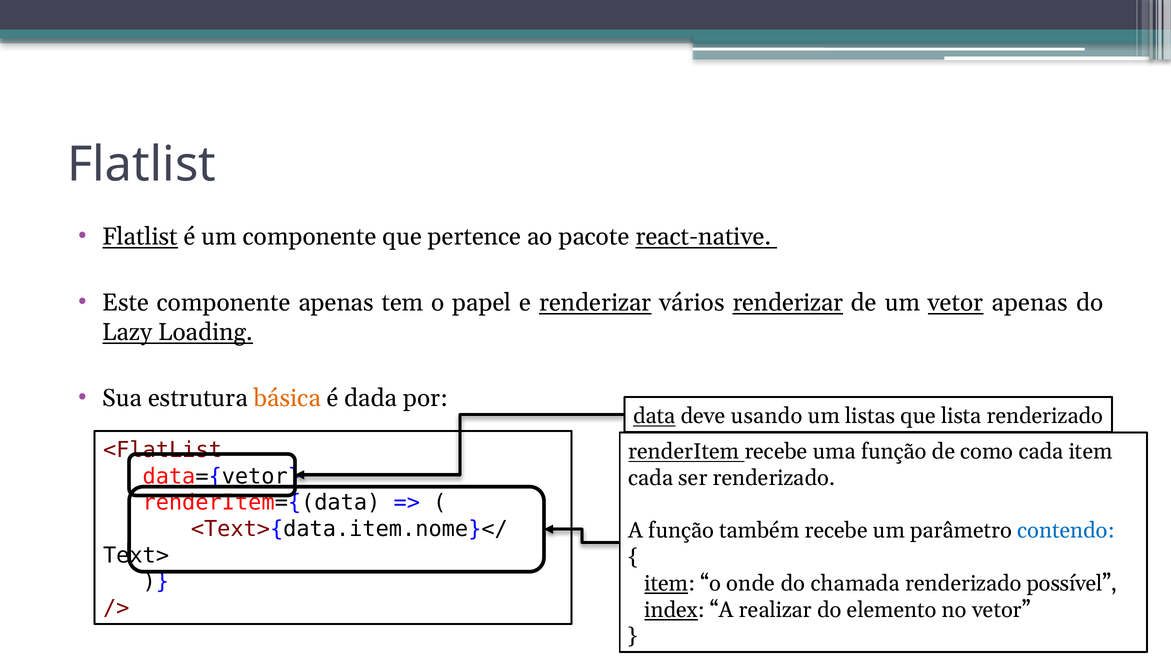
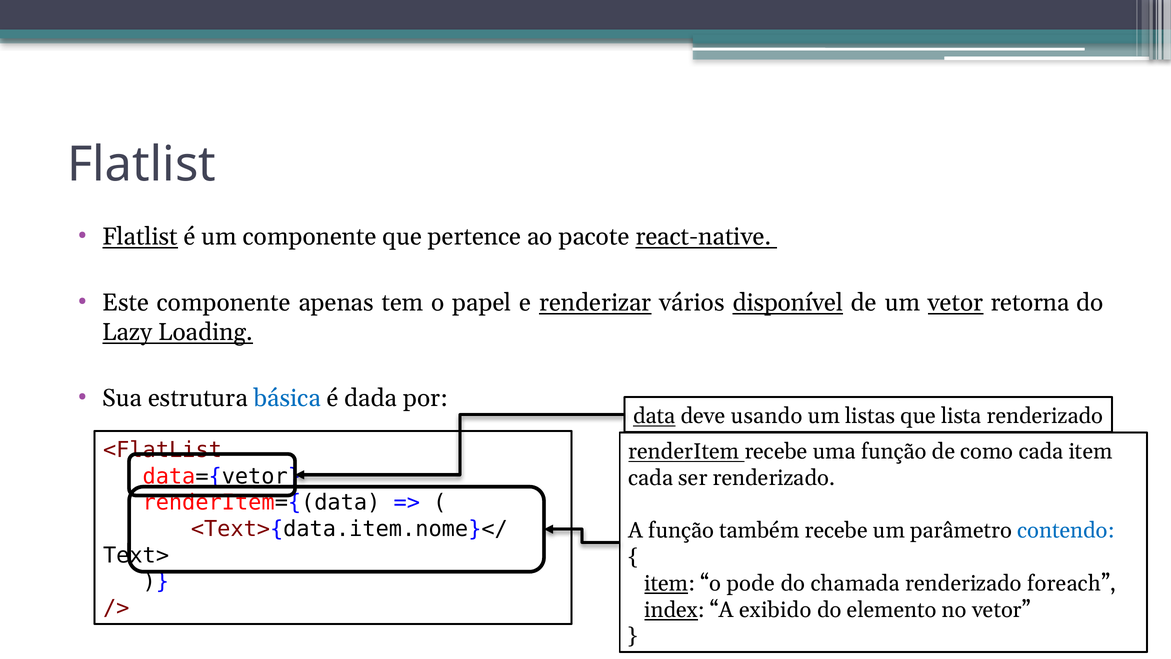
vários renderizar: renderizar -> disponível
vetor apenas: apenas -> retorna
básica colour: orange -> blue
onde: onde -> pode
possível: possível -> foreach
realizar: realizar -> exibido
